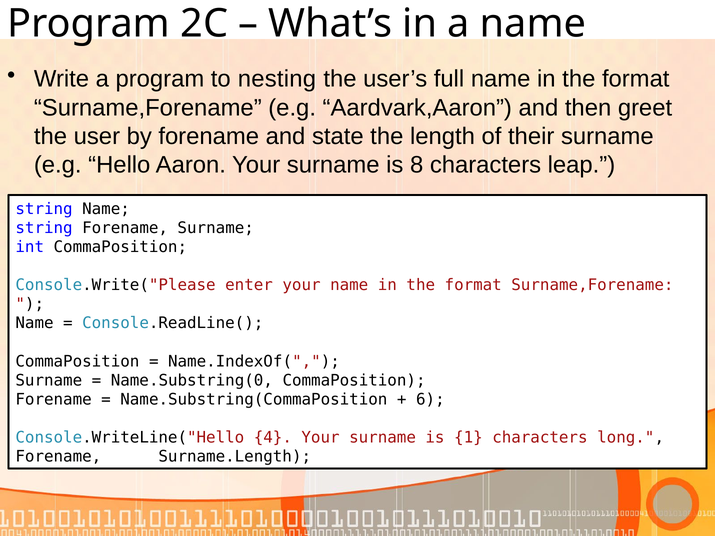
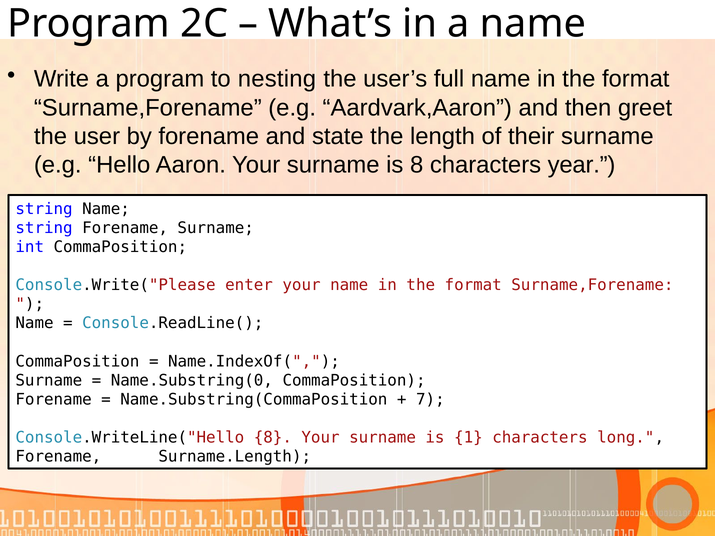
leap: leap -> year
6: 6 -> 7
Console.WriteLine("Hello 4: 4 -> 8
